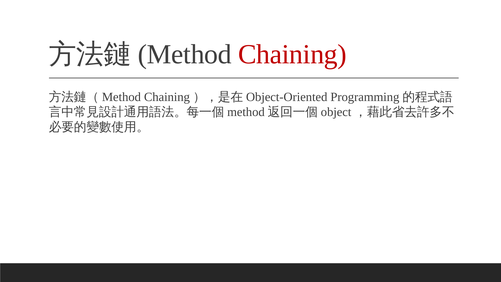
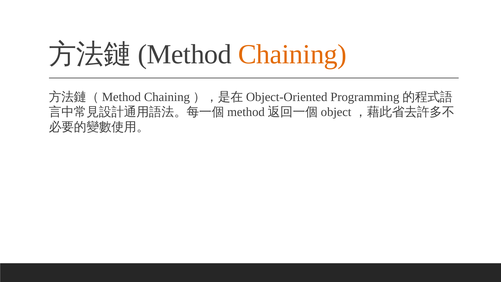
Chaining colour: red -> orange
